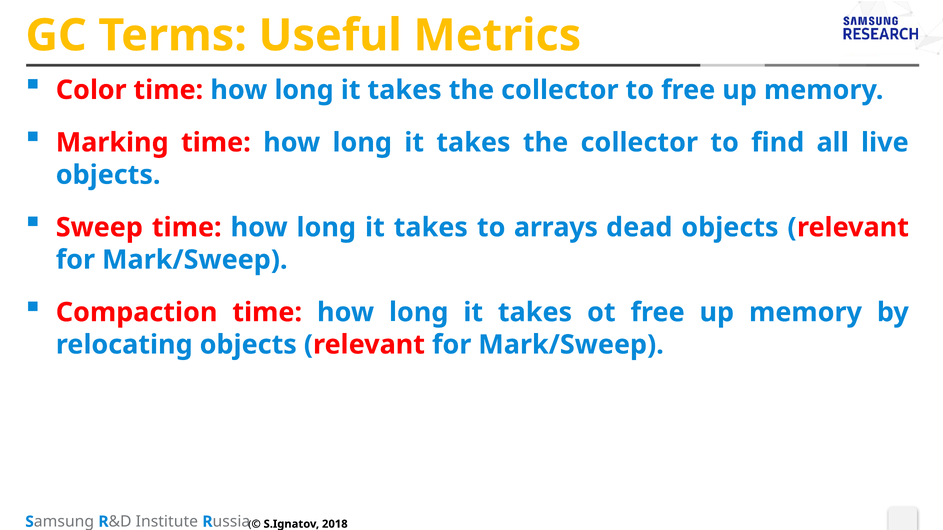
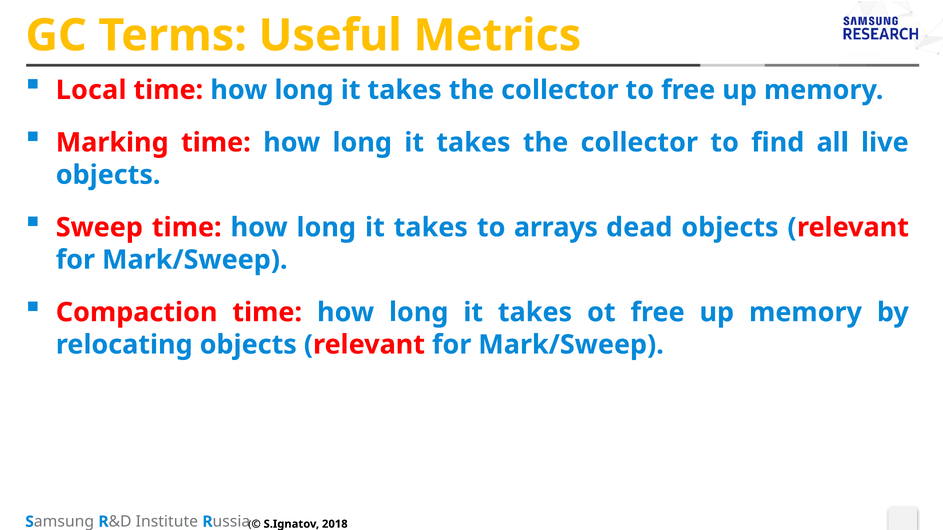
Color: Color -> Local
